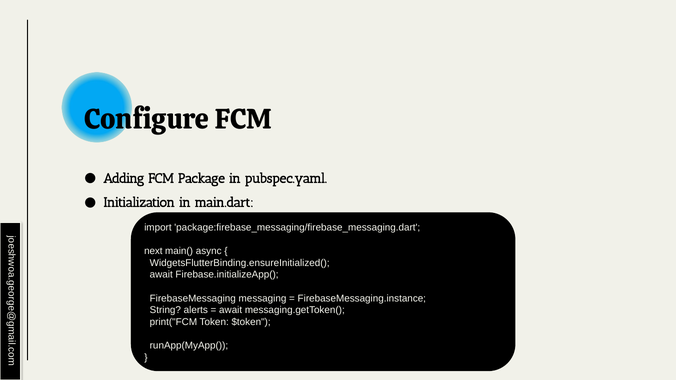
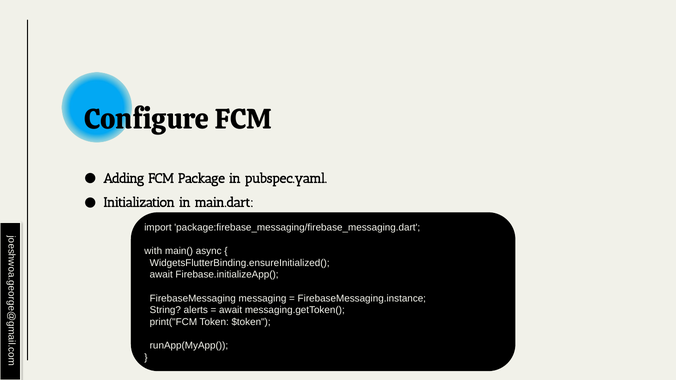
next: next -> with
